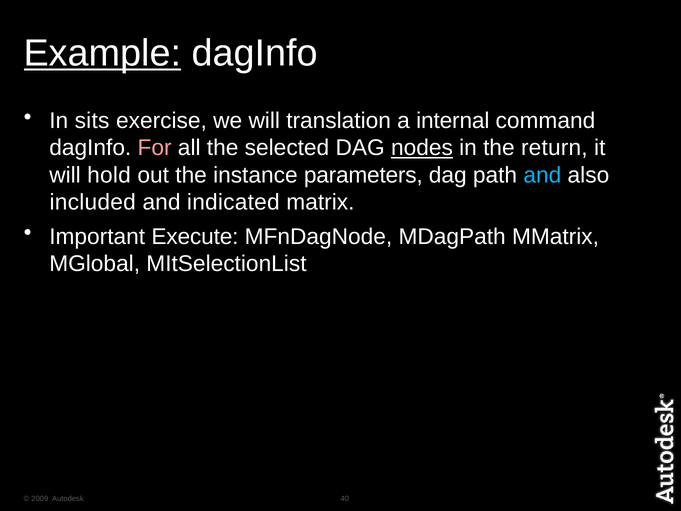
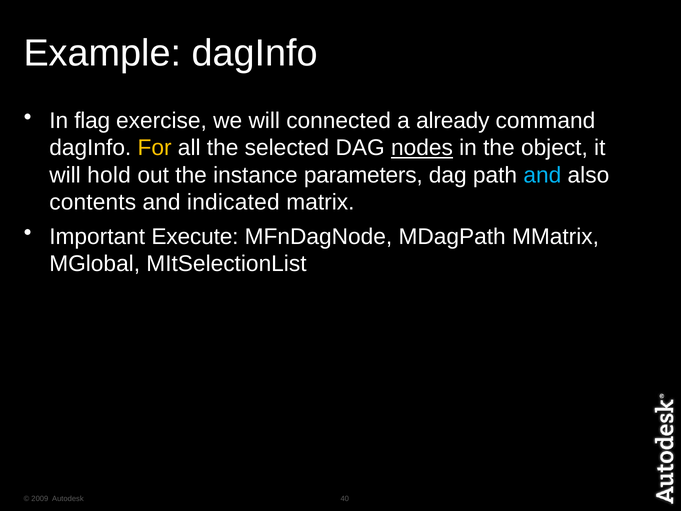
Example underline: present -> none
sits: sits -> flag
translation: translation -> connected
internal: internal -> already
For colour: pink -> yellow
return: return -> object
included: included -> contents
